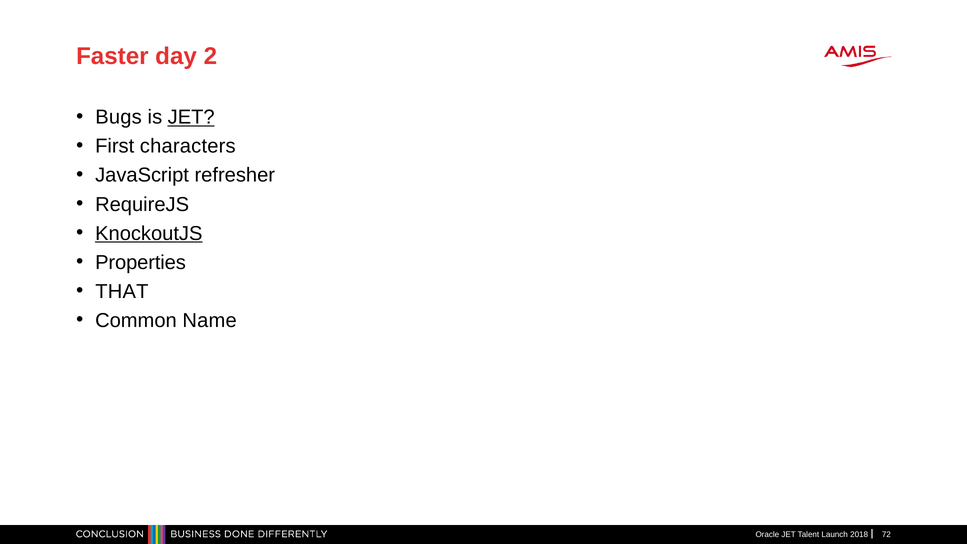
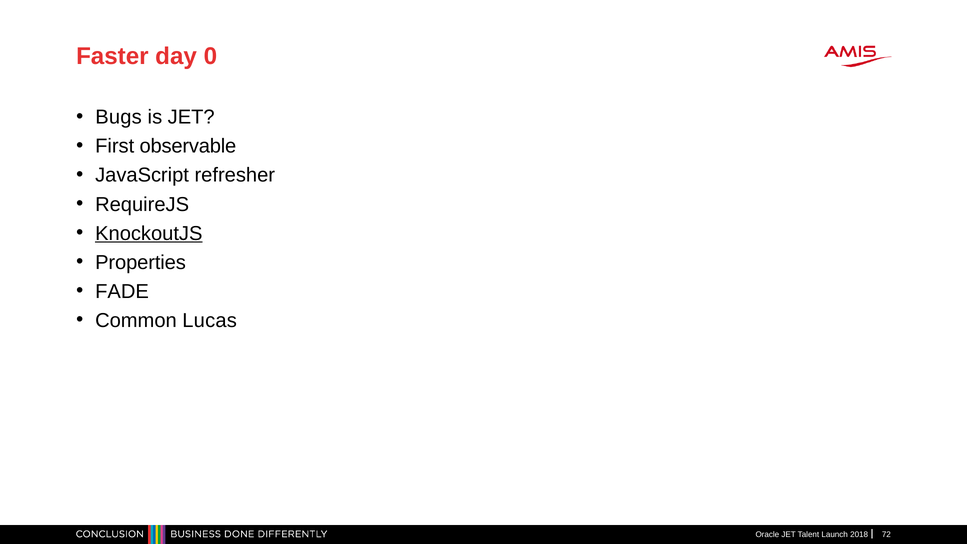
2: 2 -> 0
JET at (191, 117) underline: present -> none
characters: characters -> observable
THAT: THAT -> FADE
Name: Name -> Lucas
